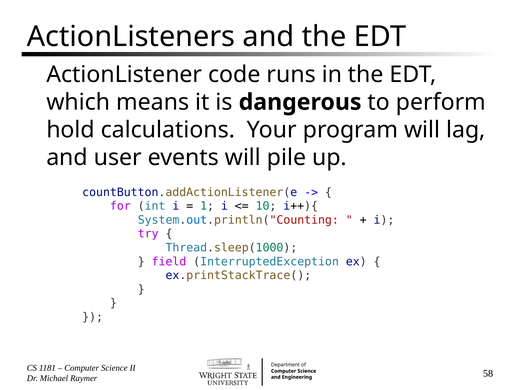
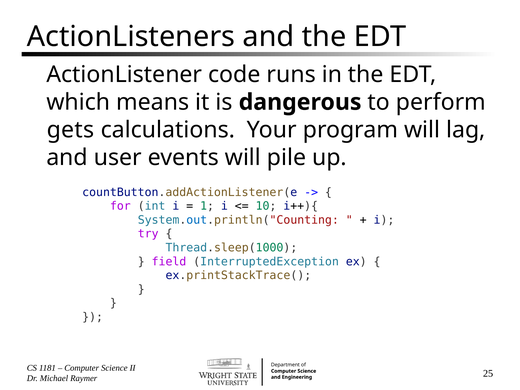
hold: hold -> gets
58: 58 -> 25
